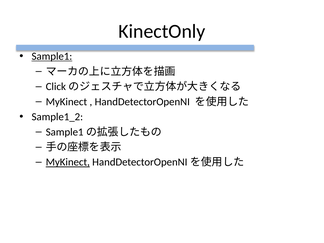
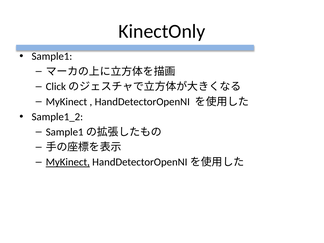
Sample1 underline: present -> none
